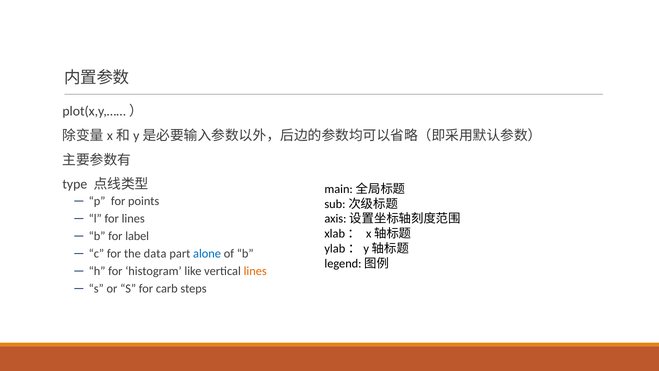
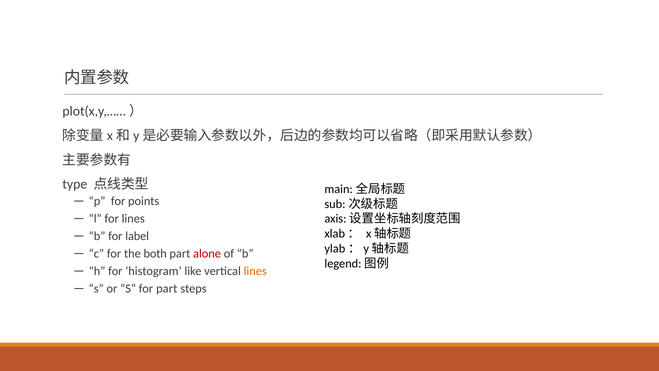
data: data -> both
alone colour: blue -> red
for carb: carb -> part
